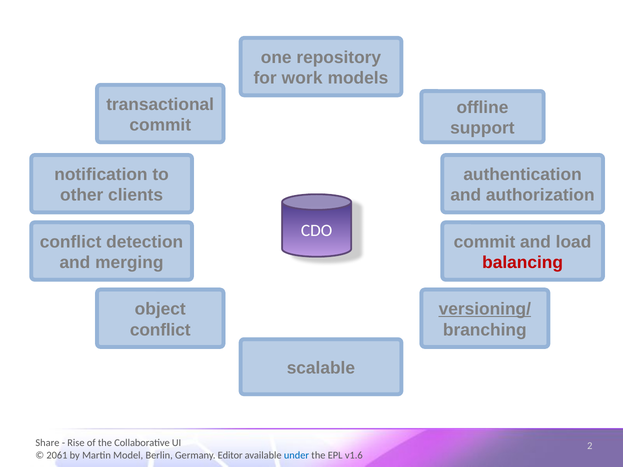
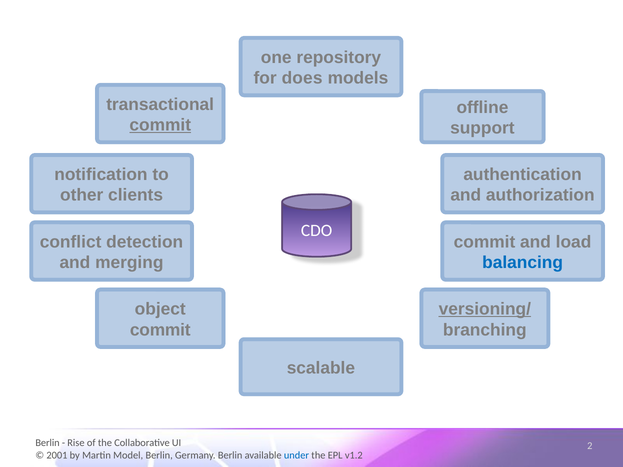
work: work -> does
commit at (160, 125) underline: none -> present
balancing colour: red -> blue
conflict at (160, 330): conflict -> commit
Share at (47, 443): Share -> Berlin
2061: 2061 -> 2001
Germany Editor: Editor -> Berlin
v1.6: v1.6 -> v1.2
